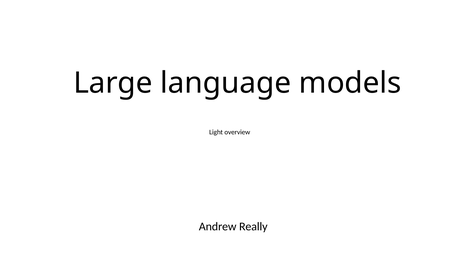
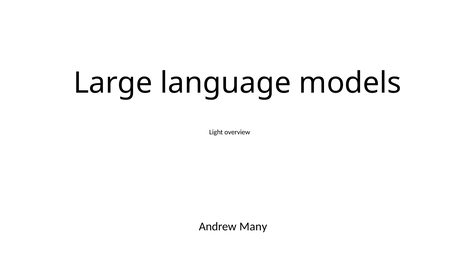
Really: Really -> Many
